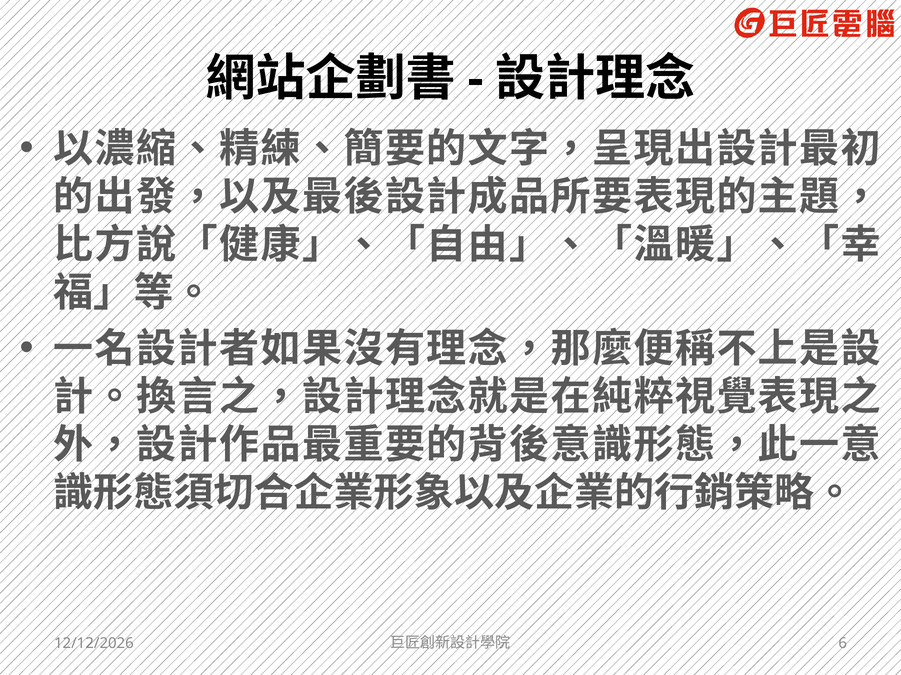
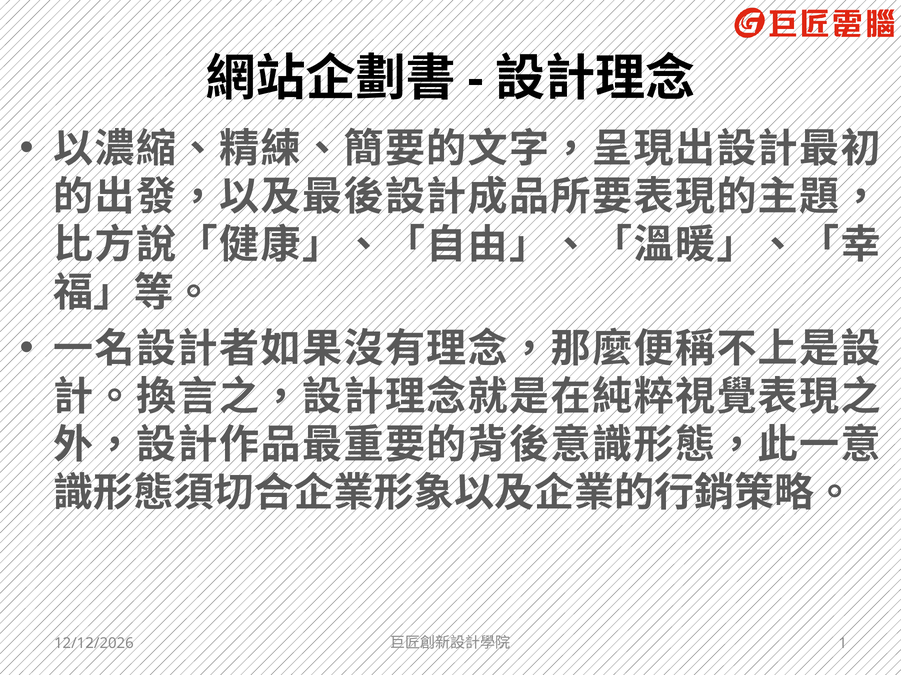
6: 6 -> 1
